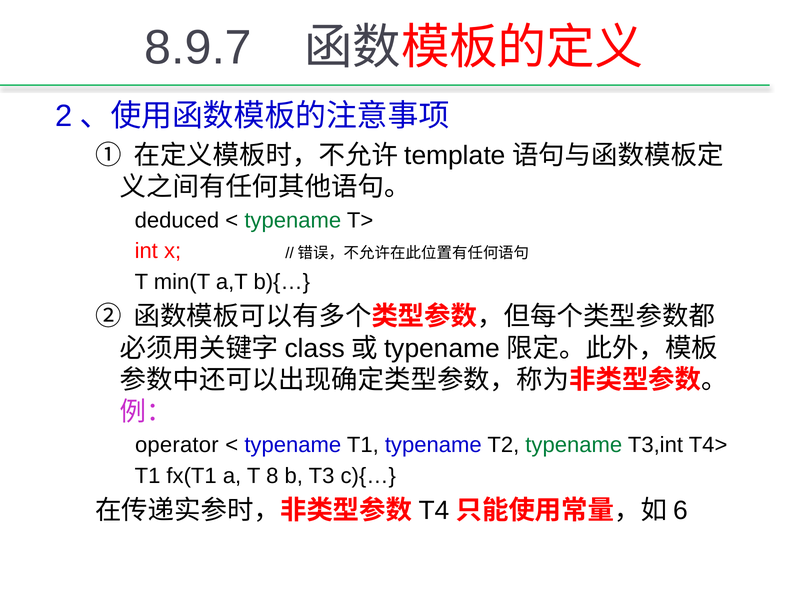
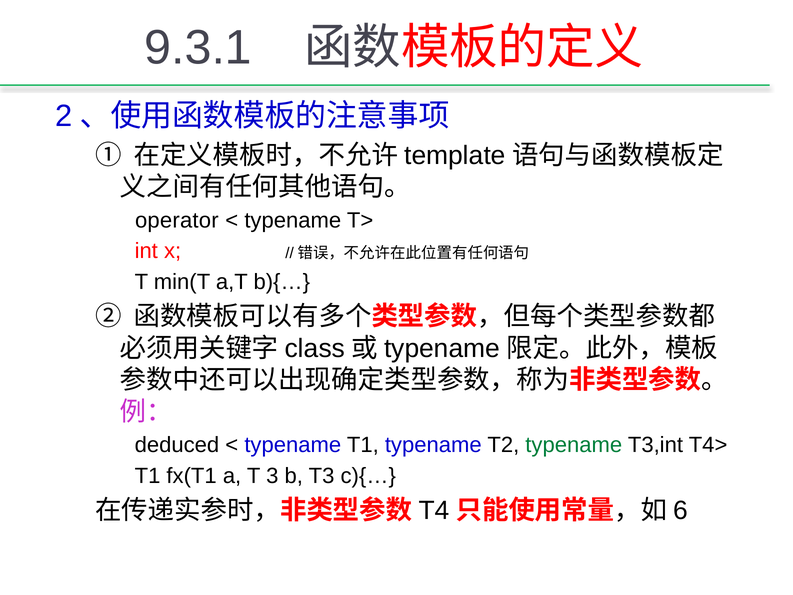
8.9.7: 8.9.7 -> 9.3.1
deduced: deduced -> operator
typename at (293, 220) colour: green -> black
operator: operator -> deduced
8: 8 -> 3
